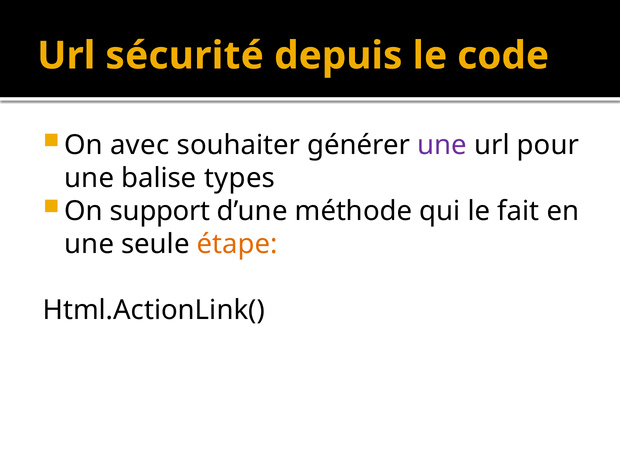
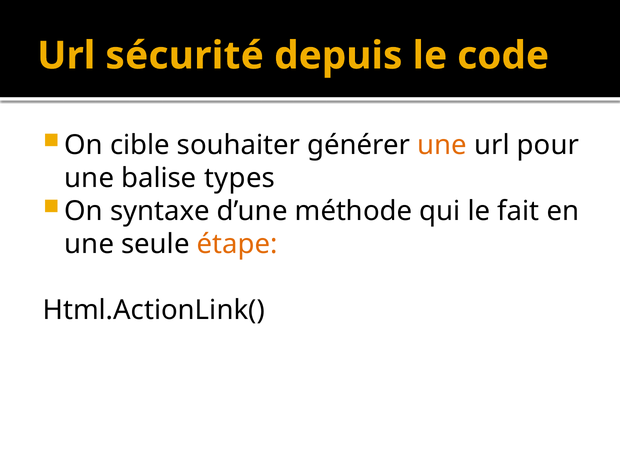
avec: avec -> cible
une at (442, 145) colour: purple -> orange
support: support -> syntaxe
